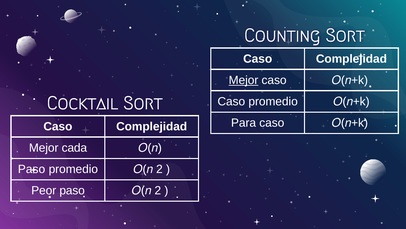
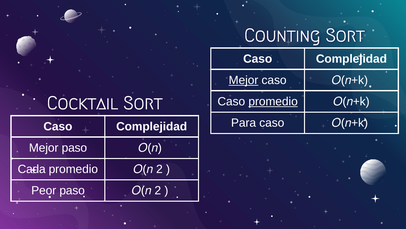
promedio at (273, 101) underline: none -> present
Mejor cada: cada -> paso
Paso at (32, 169): Paso -> Cada
